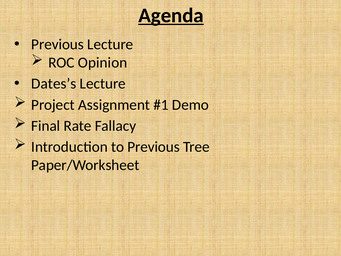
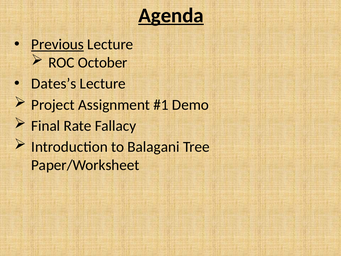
Previous at (58, 44) underline: none -> present
Opinion: Opinion -> October
to Previous: Previous -> Balagani
